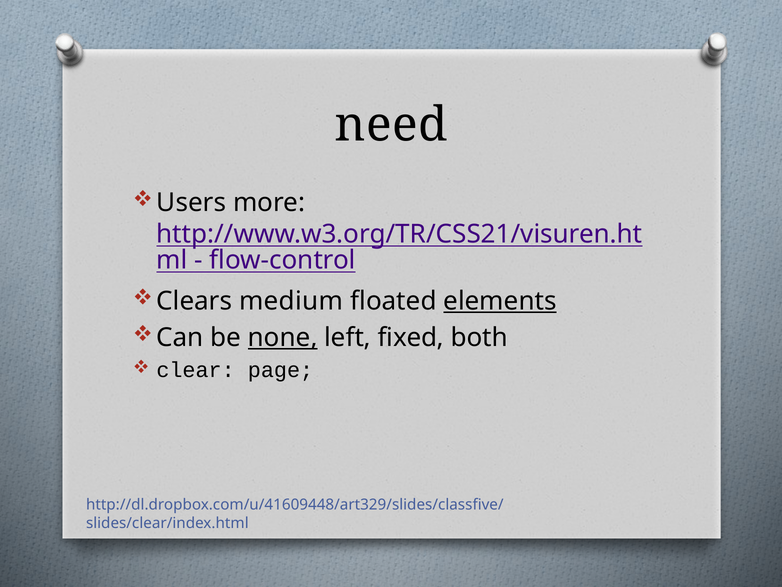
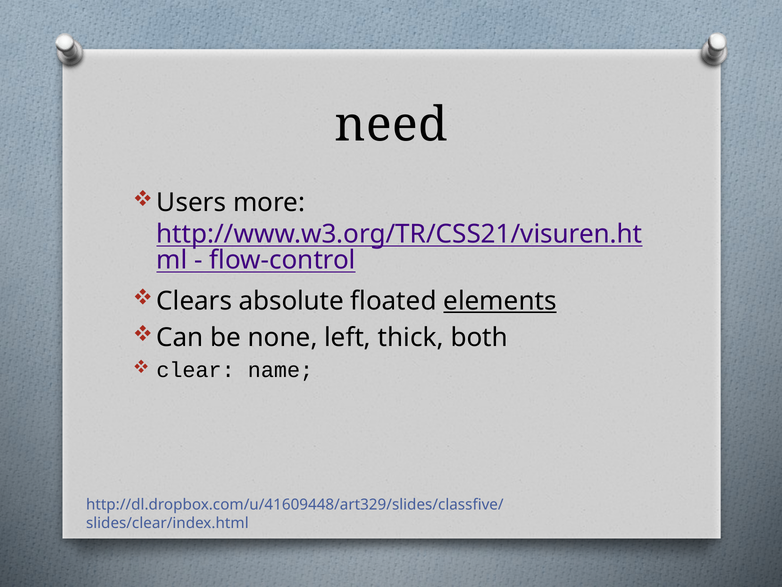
medium: medium -> absolute
none underline: present -> none
fixed: fixed -> thick
page: page -> name
